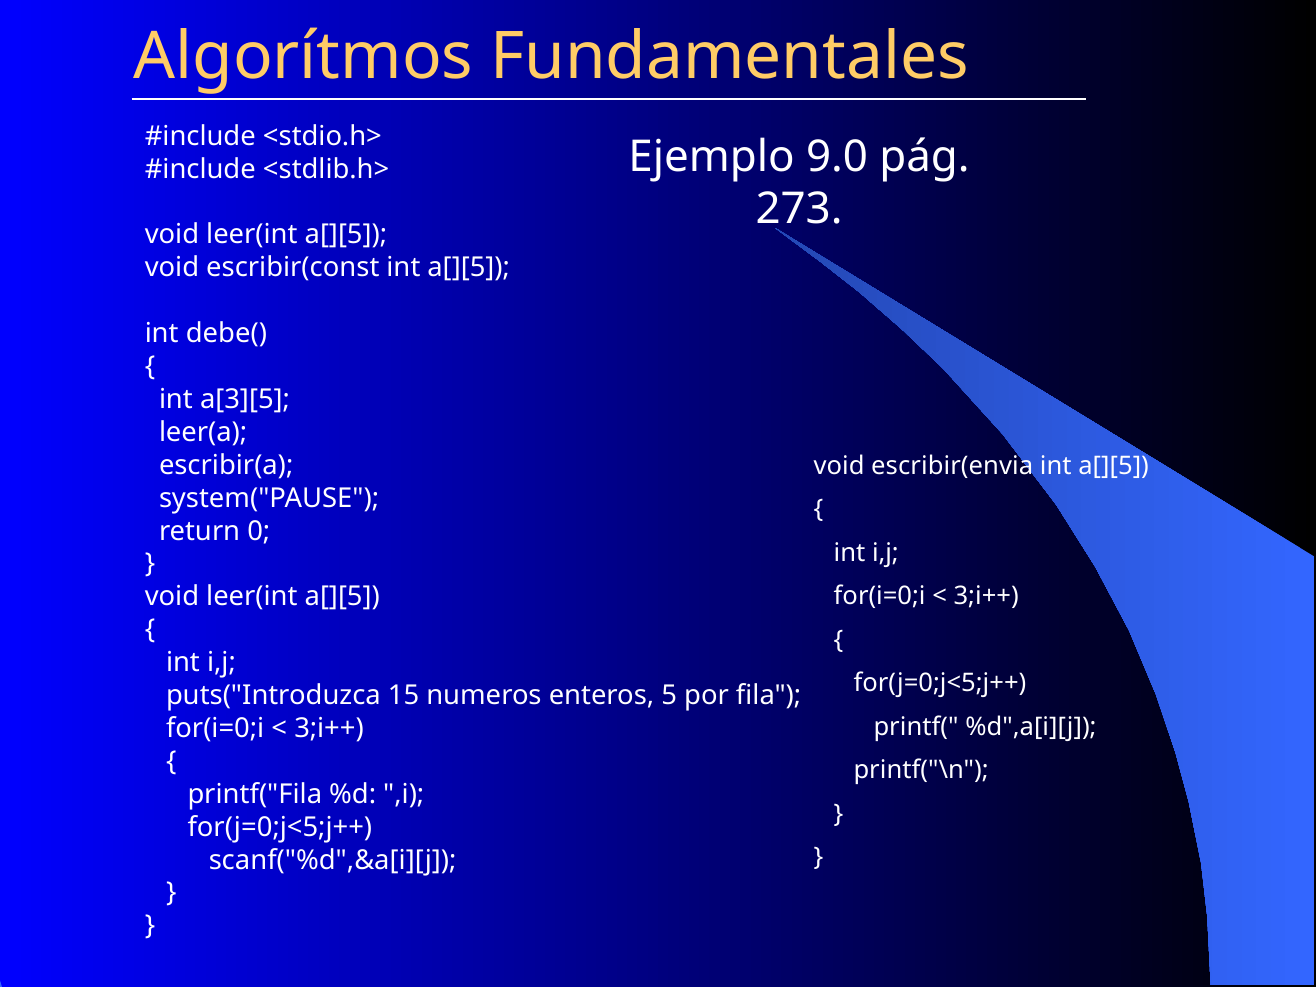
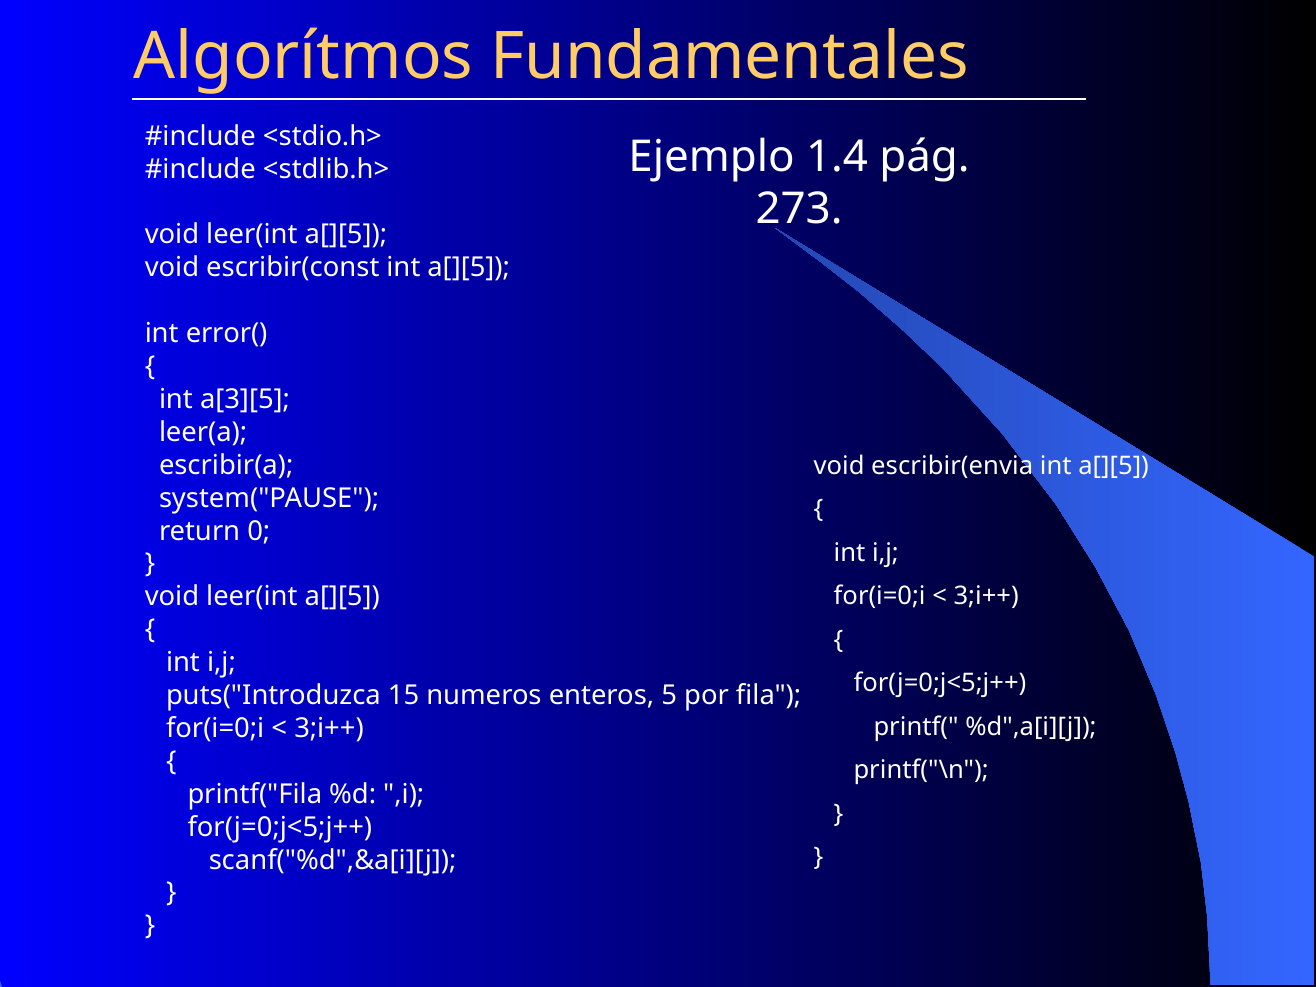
9.0: 9.0 -> 1.4
debe(: debe( -> error(
